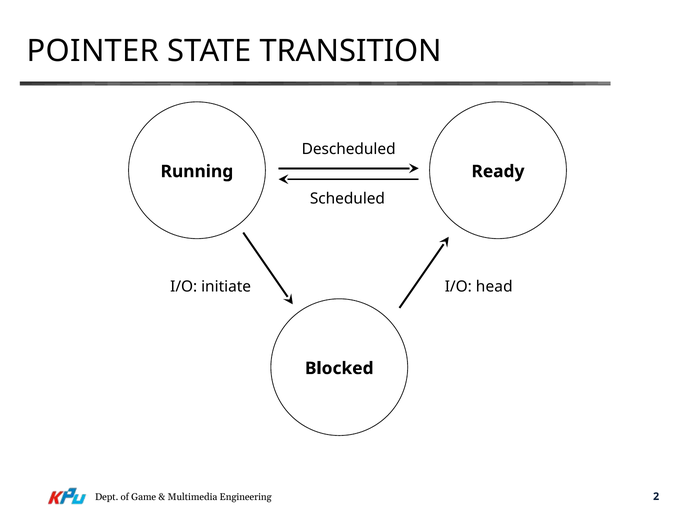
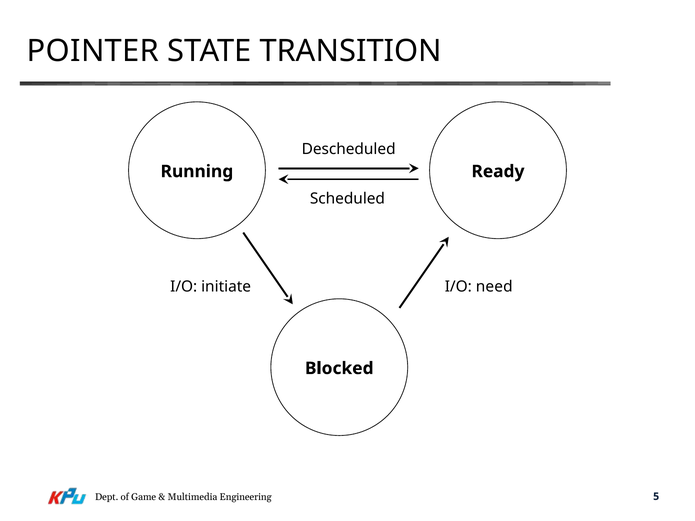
head: head -> need
2: 2 -> 5
